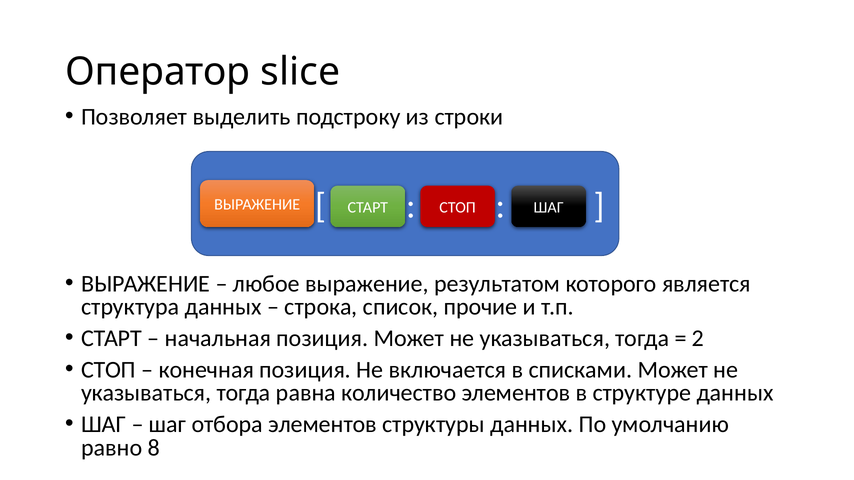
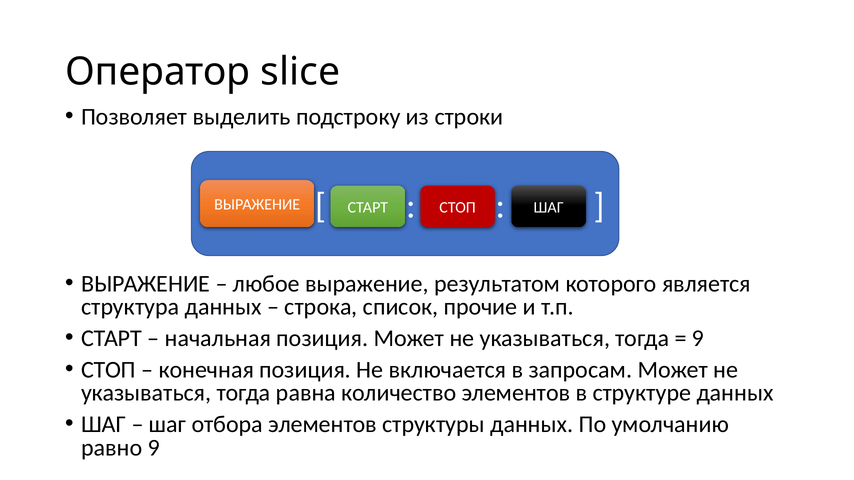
2 at (698, 339): 2 -> 9
списками: списками -> запросам
равно 8: 8 -> 9
